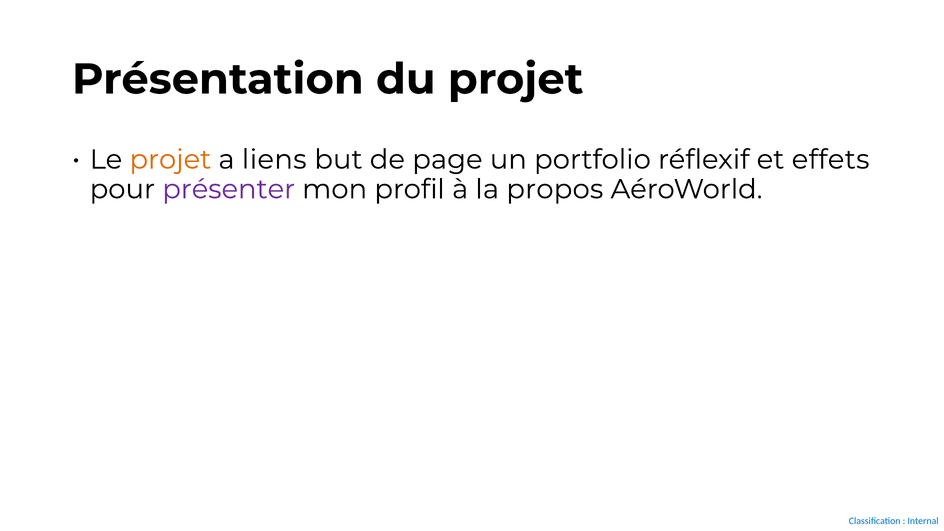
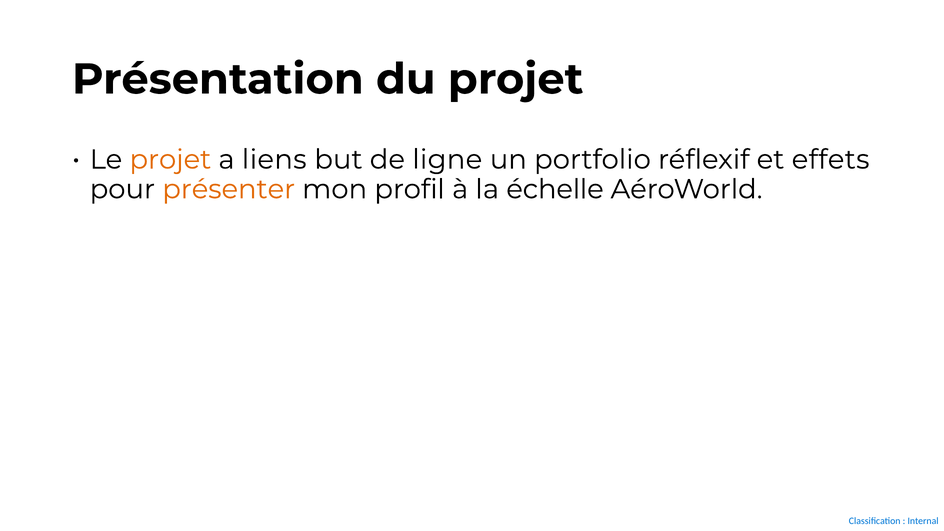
page: page -> ligne
présenter colour: purple -> orange
propos: propos -> échelle
